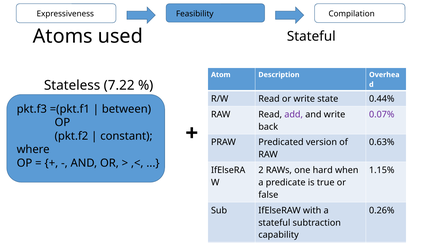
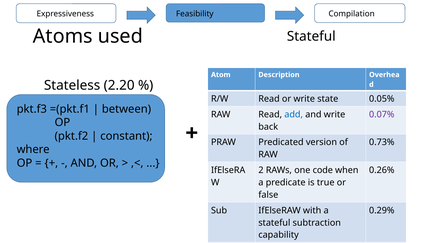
7.22: 7.22 -> 2.20
0.44%: 0.44% -> 0.05%
add colour: purple -> blue
0.63%: 0.63% -> 0.73%
hard: hard -> code
1.15%: 1.15% -> 0.26%
0.26%: 0.26% -> 0.29%
